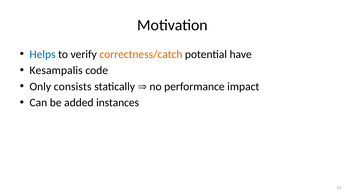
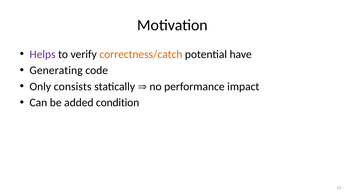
Helps colour: blue -> purple
Kesampalis: Kesampalis -> Generating
instances: instances -> condition
